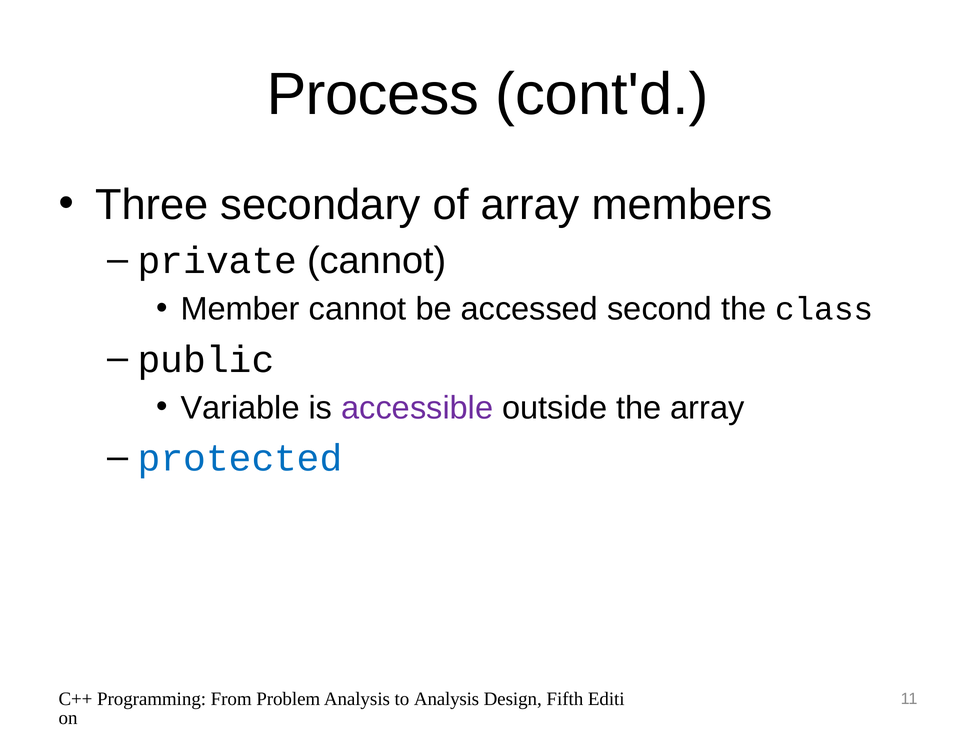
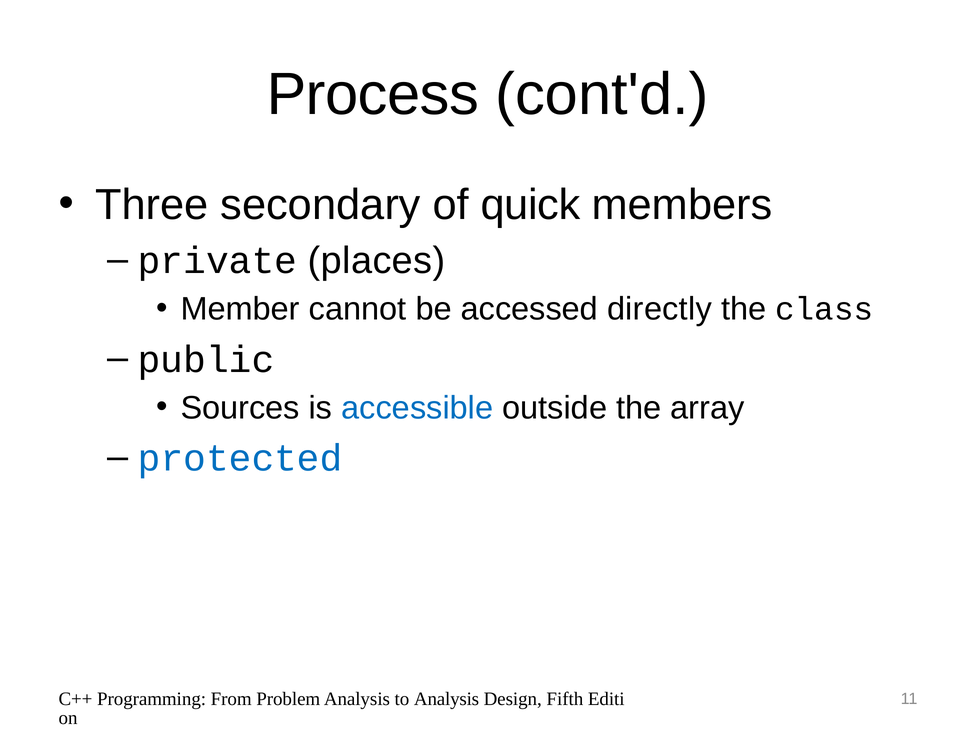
of array: array -> quick
private cannot: cannot -> places
second: second -> directly
Variable: Variable -> Sources
accessible colour: purple -> blue
